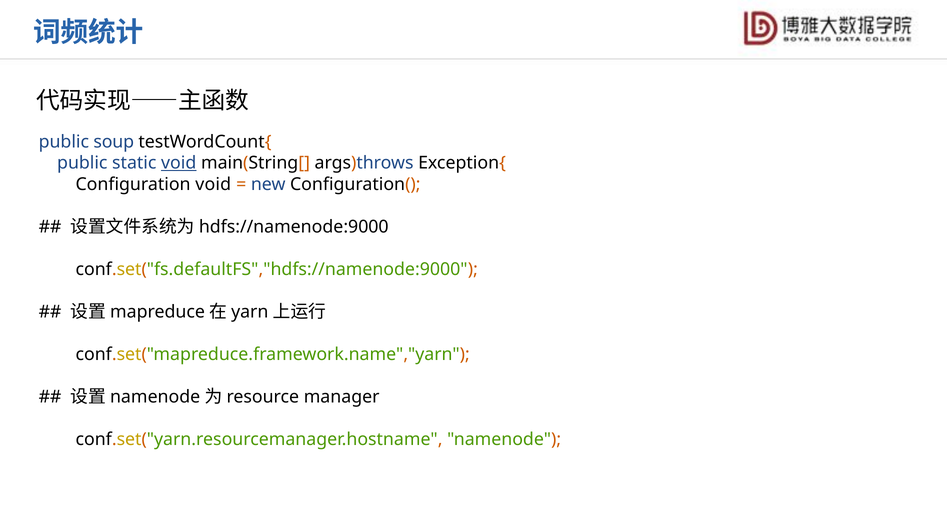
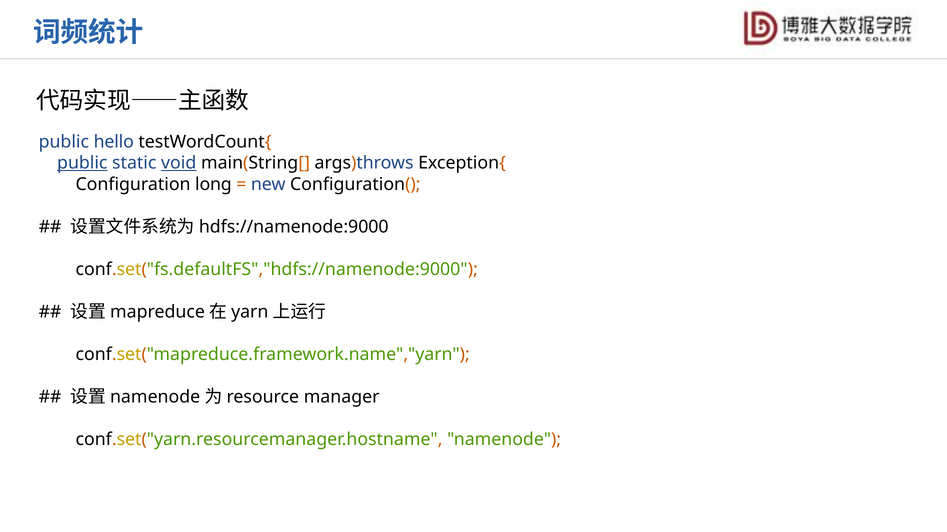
soup: soup -> hello
public at (82, 163) underline: none -> present
Configuration void: void -> long
